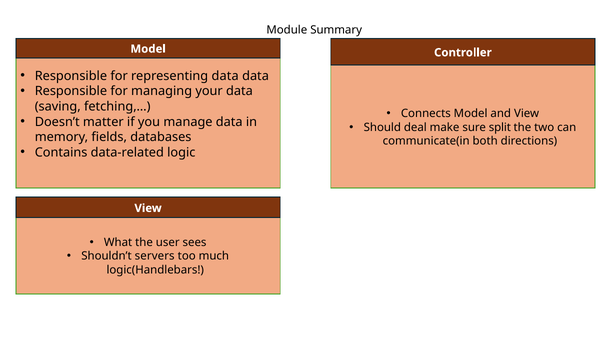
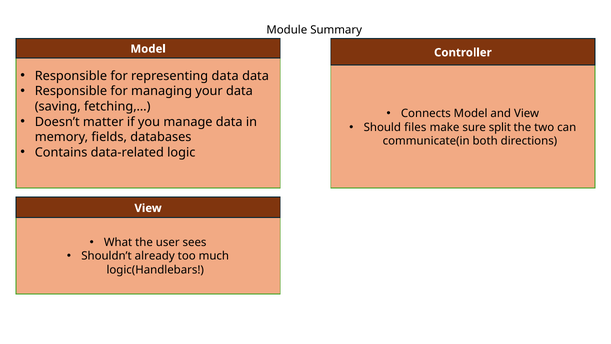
deal: deal -> files
servers: servers -> already
